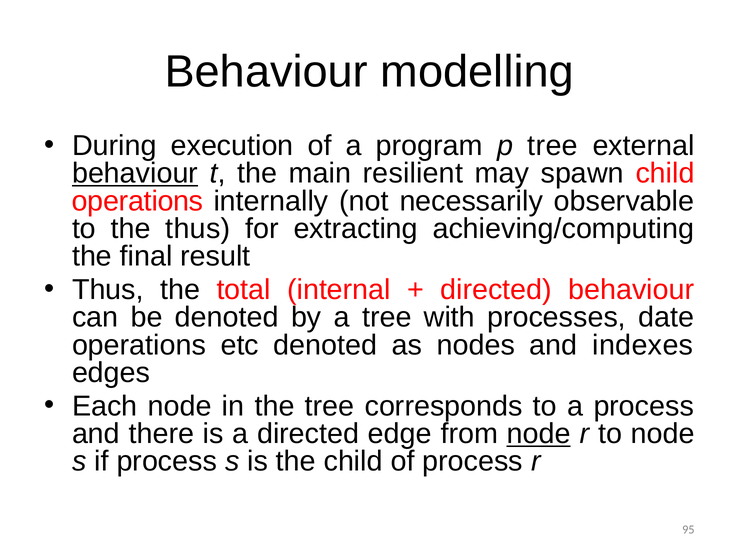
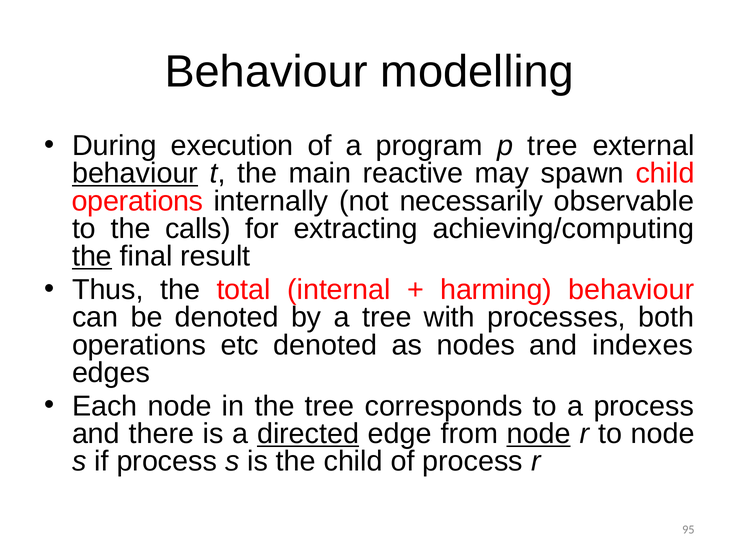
resilient: resilient -> reactive
the thus: thus -> calls
the at (92, 256) underline: none -> present
directed at (496, 289): directed -> harming
date: date -> both
directed at (308, 433) underline: none -> present
